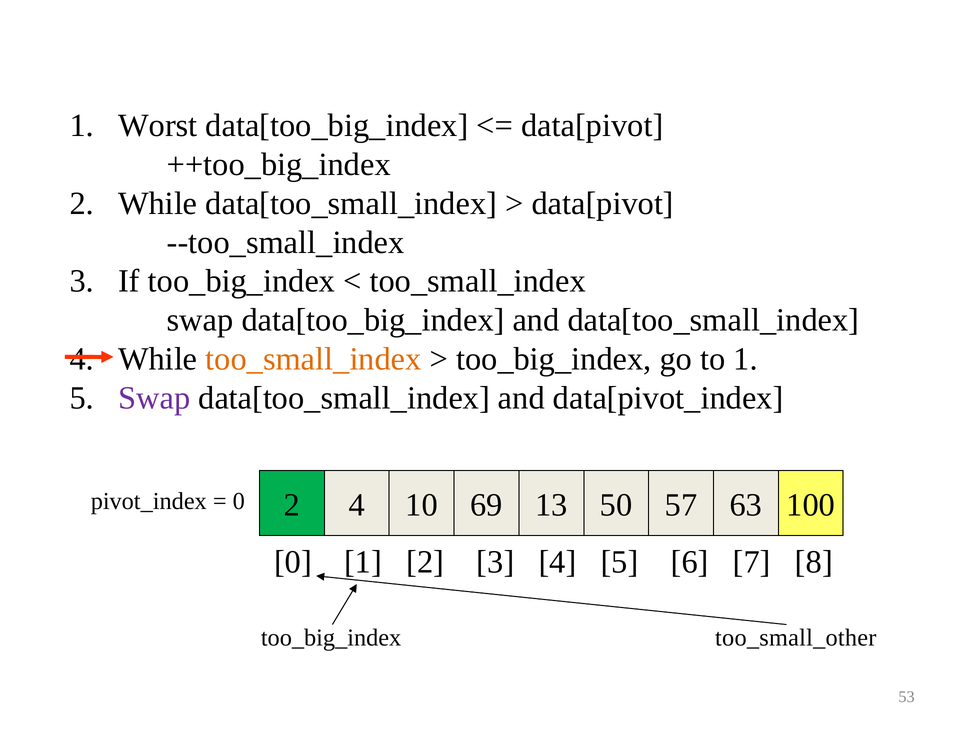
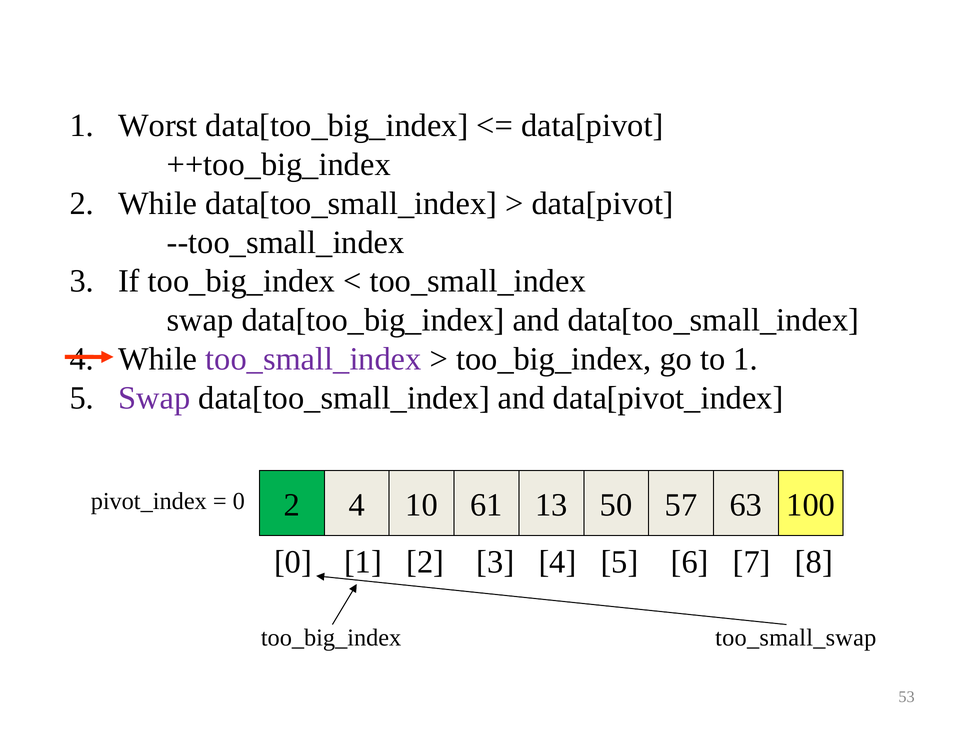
too_small_index at (313, 359) colour: orange -> purple
69: 69 -> 61
too_small_other: too_small_other -> too_small_swap
